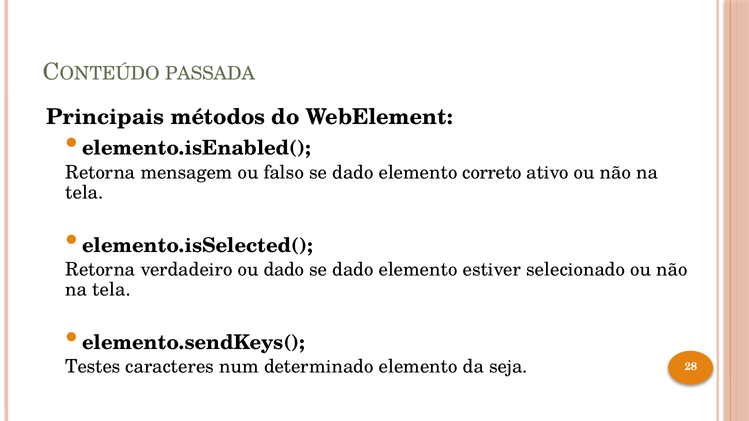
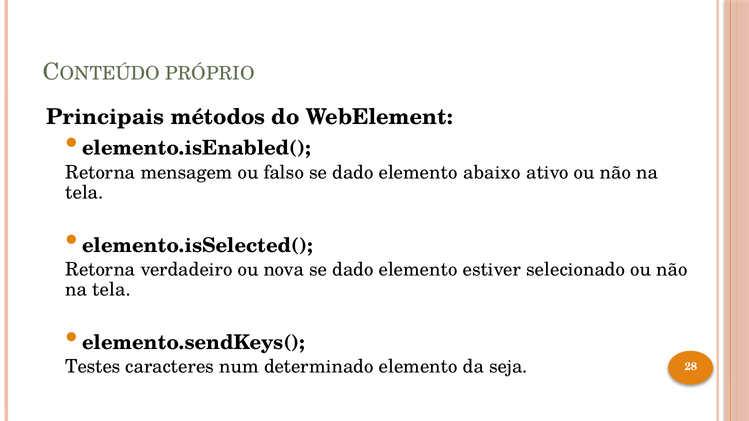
PASSADA: PASSADA -> PRÓPRIO
correto: correto -> abaixo
ou dado: dado -> nova
